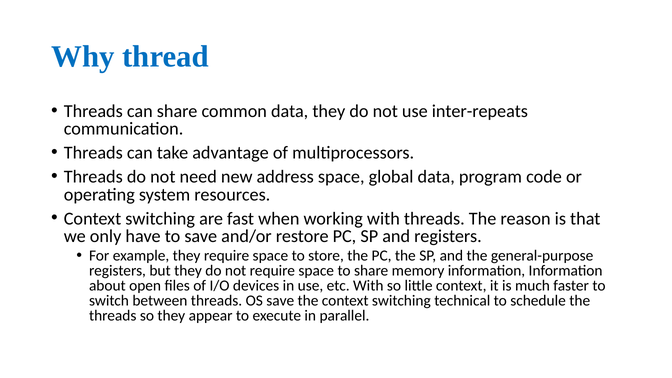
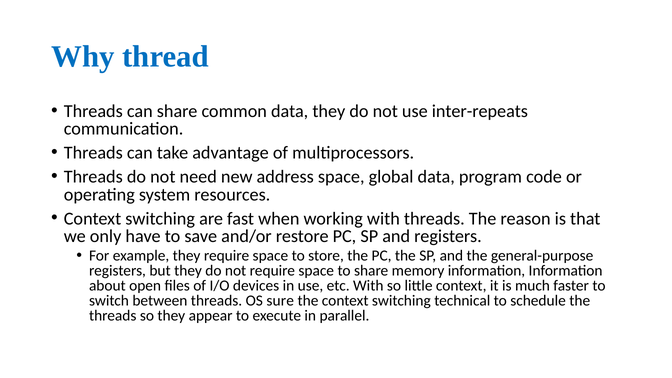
OS save: save -> sure
